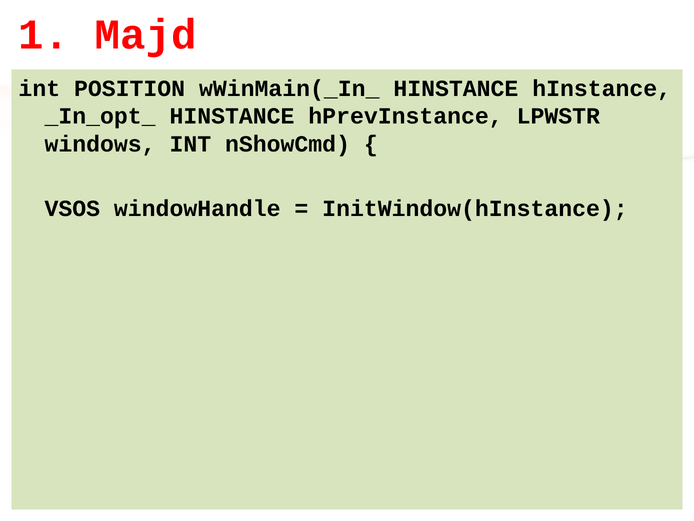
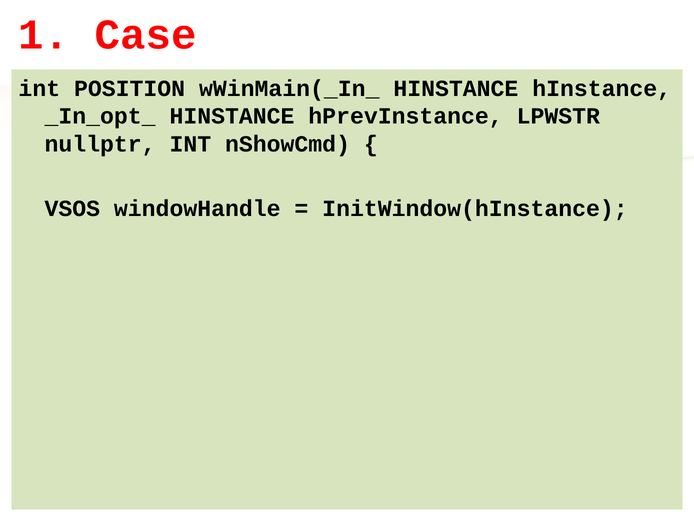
Majd: Majd -> Case
windows: windows -> nullptr
